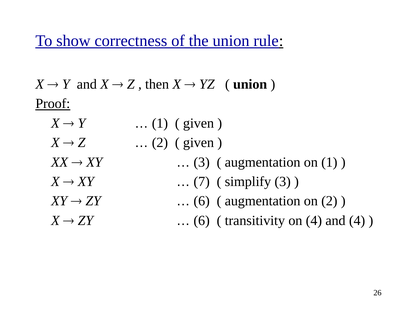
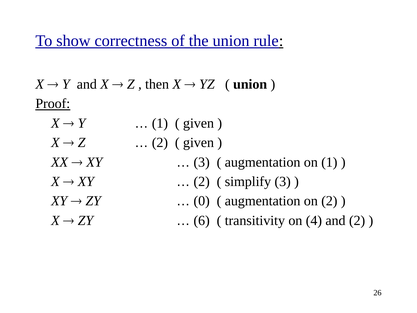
7 at (202, 181): 7 -> 2
6 at (202, 201): 6 -> 0
and 4: 4 -> 2
